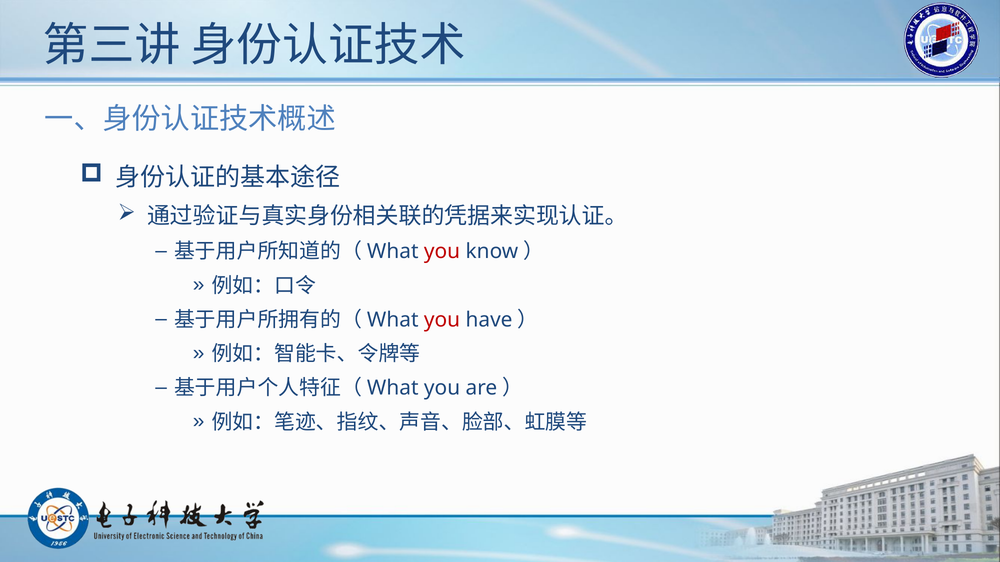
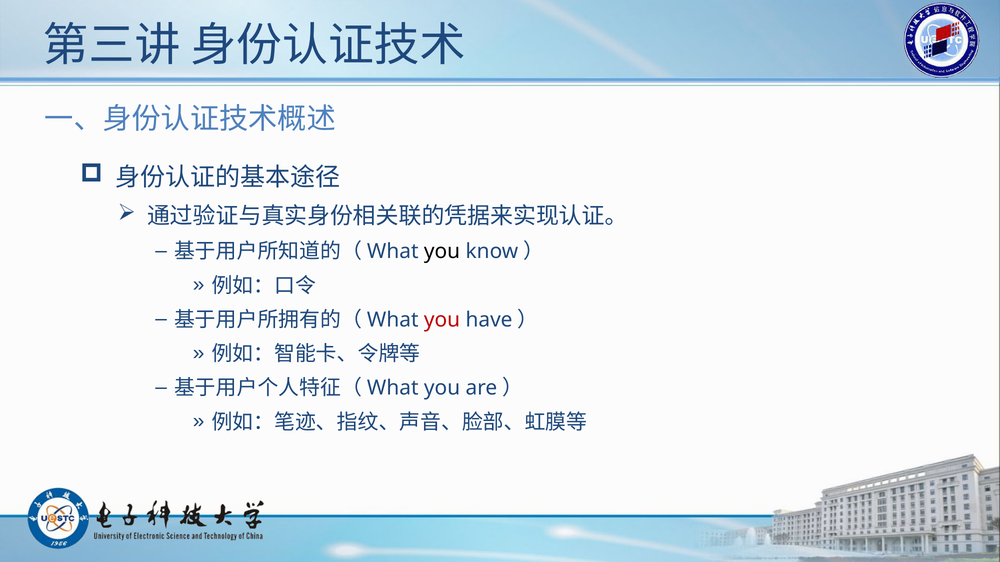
you at (442, 252) colour: red -> black
